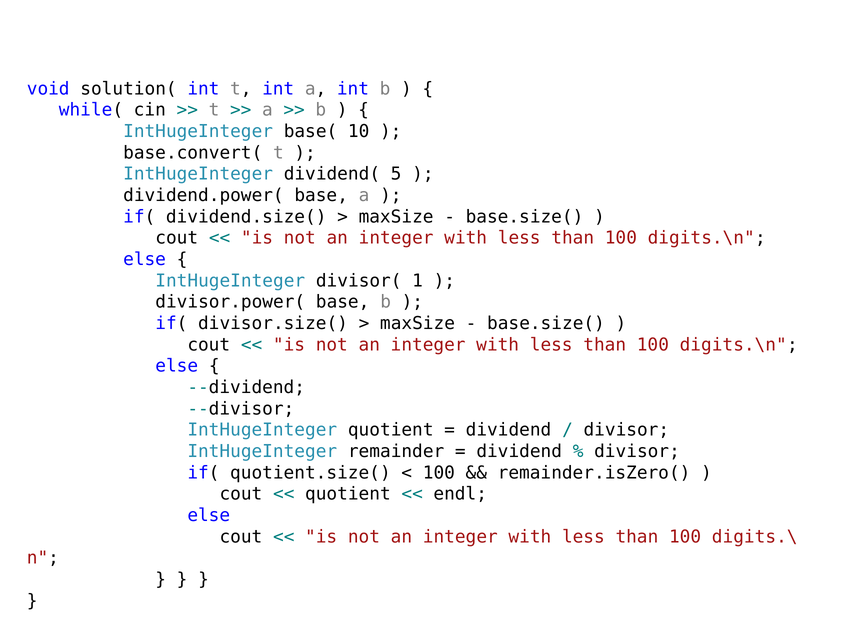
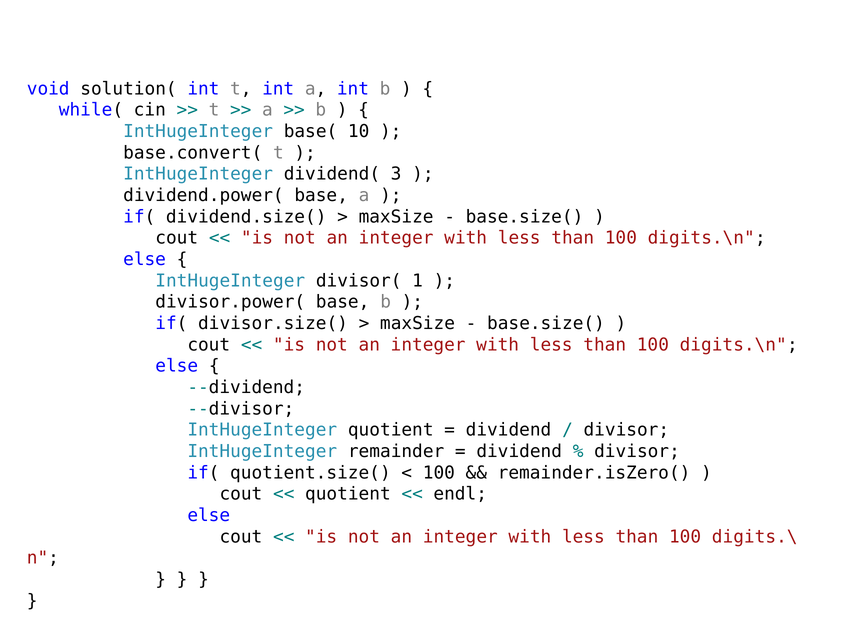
5: 5 -> 3
